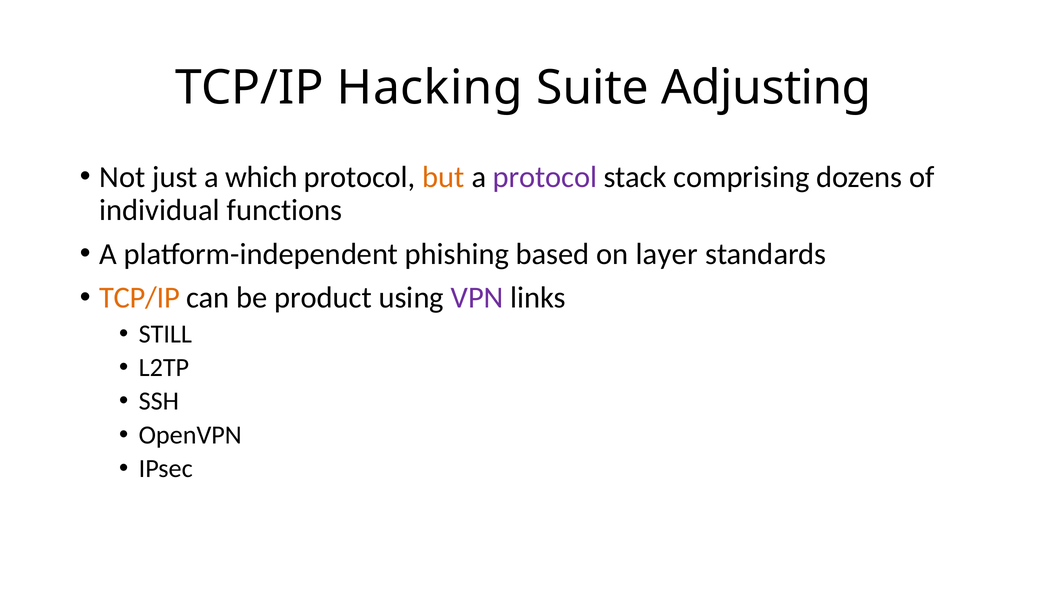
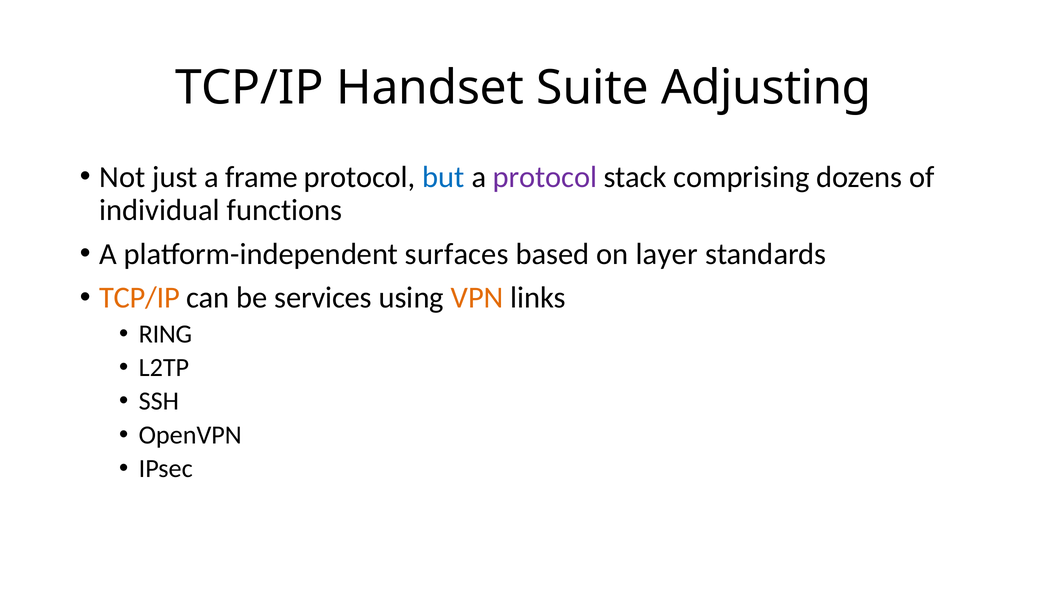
Hacking: Hacking -> Handset
which: which -> frame
but colour: orange -> blue
phishing: phishing -> surfaces
product: product -> services
VPN colour: purple -> orange
STILL: STILL -> RING
